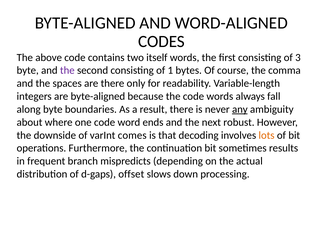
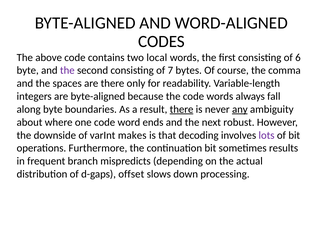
itself: itself -> local
3: 3 -> 6
1: 1 -> 7
there at (182, 109) underline: none -> present
comes: comes -> makes
lots colour: orange -> purple
